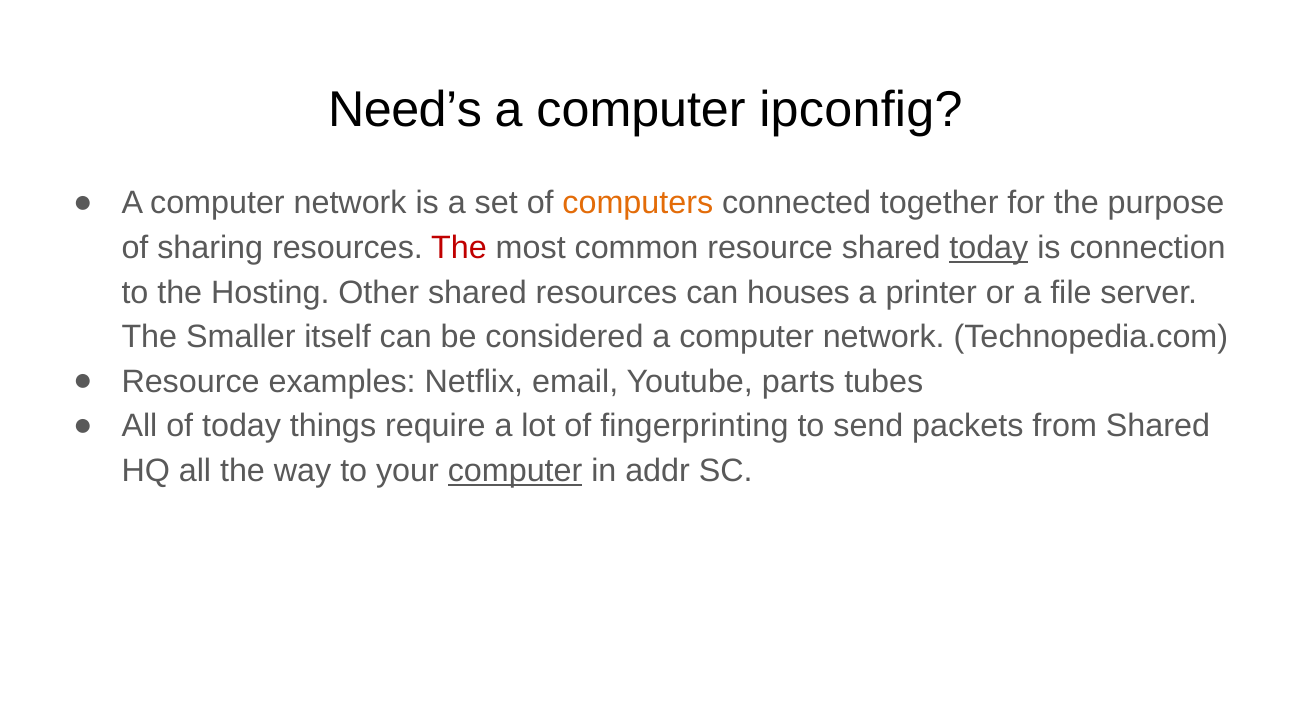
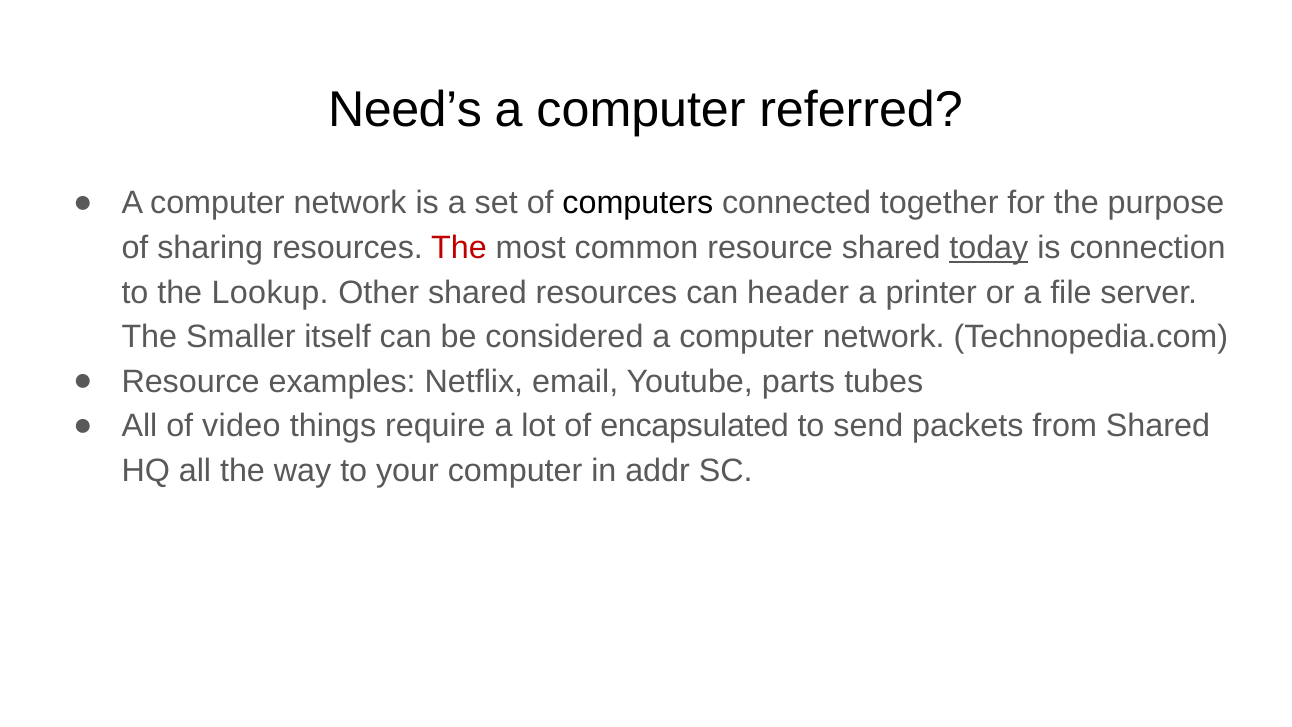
ipconfig: ipconfig -> referred
computers colour: orange -> black
Hosting: Hosting -> Lookup
houses: houses -> header
of today: today -> video
fingerprinting: fingerprinting -> encapsulated
computer at (515, 471) underline: present -> none
